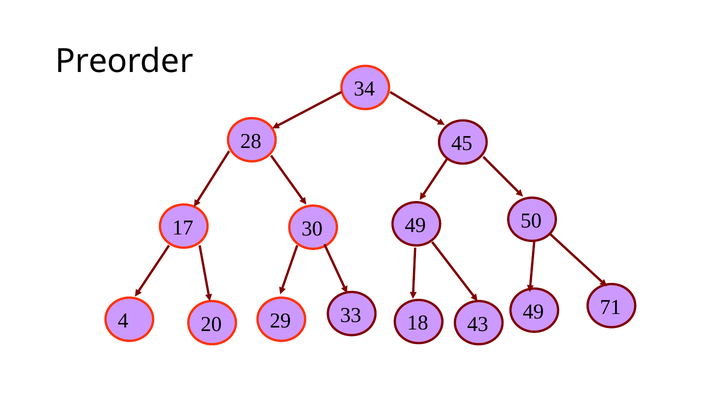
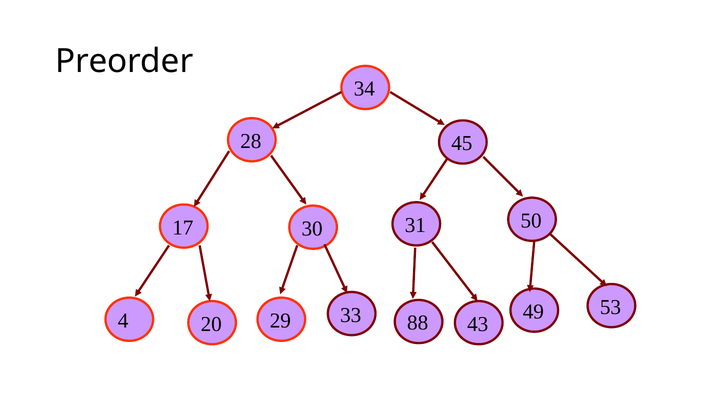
30 49: 49 -> 31
71: 71 -> 53
18: 18 -> 88
